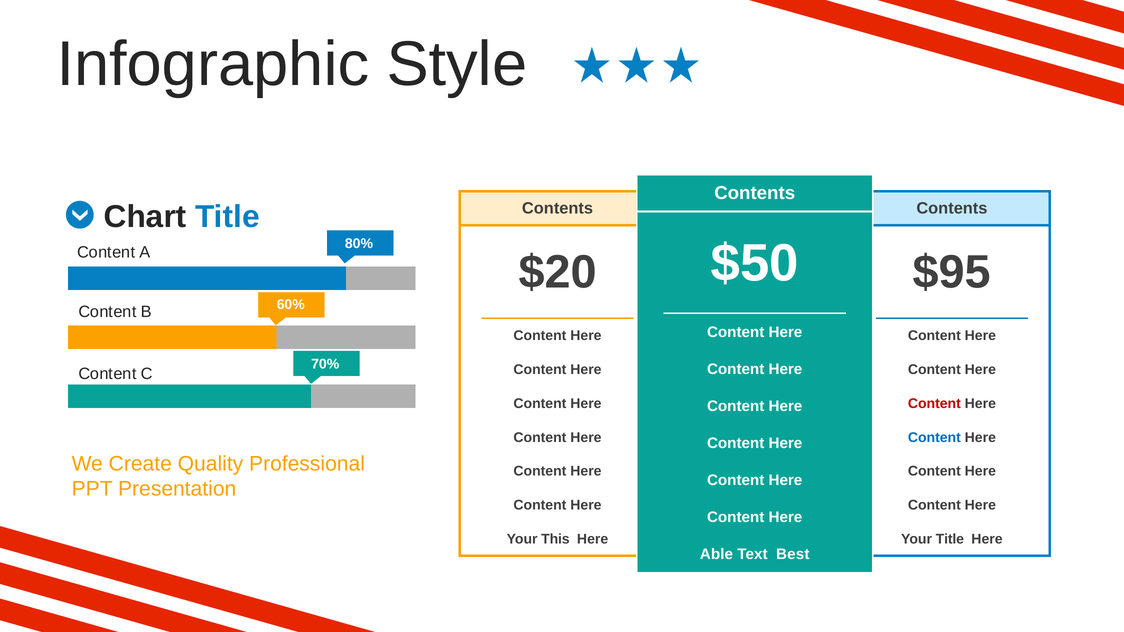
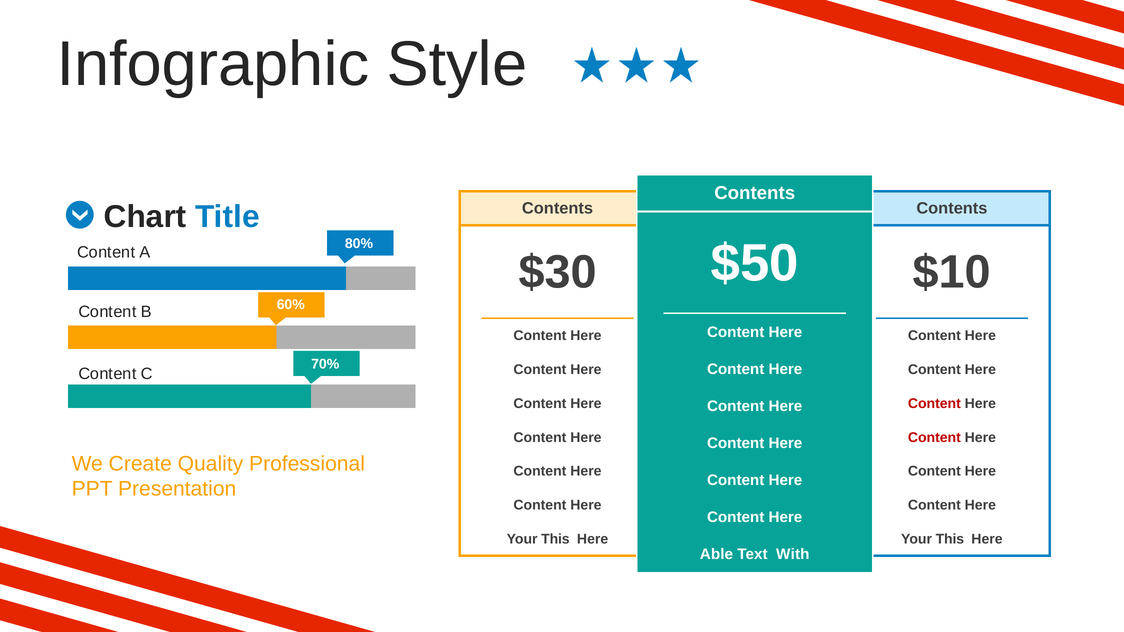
$20: $20 -> $30
$95: $95 -> $10
Content at (934, 438) colour: blue -> red
Title at (950, 539): Title -> This
Best: Best -> With
